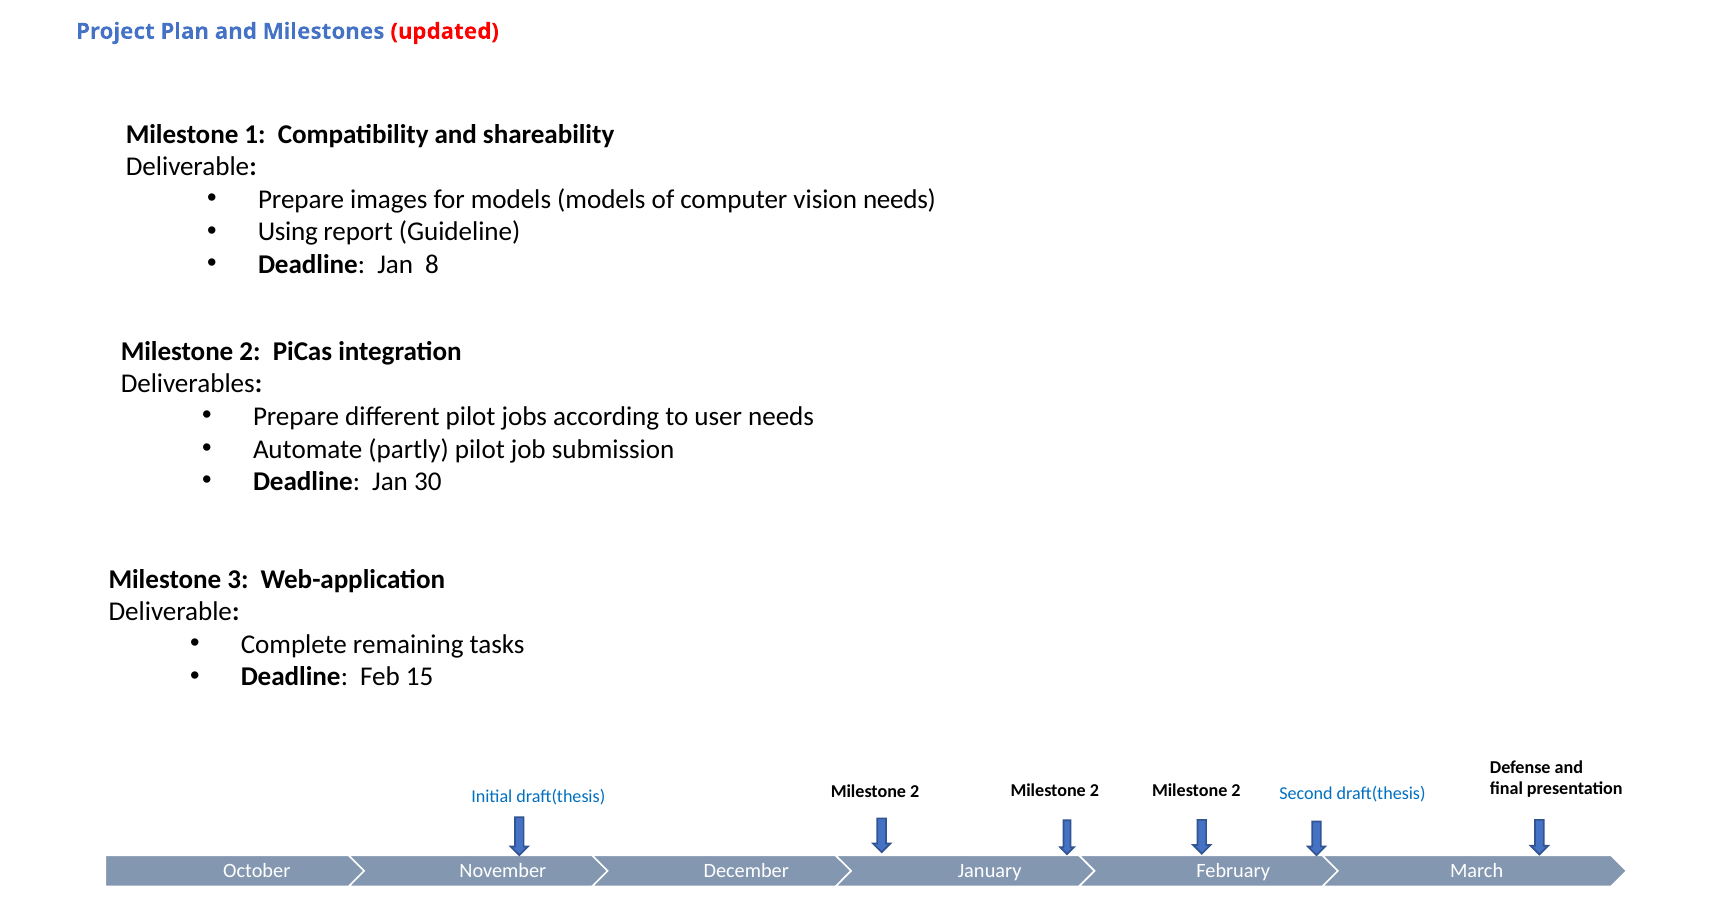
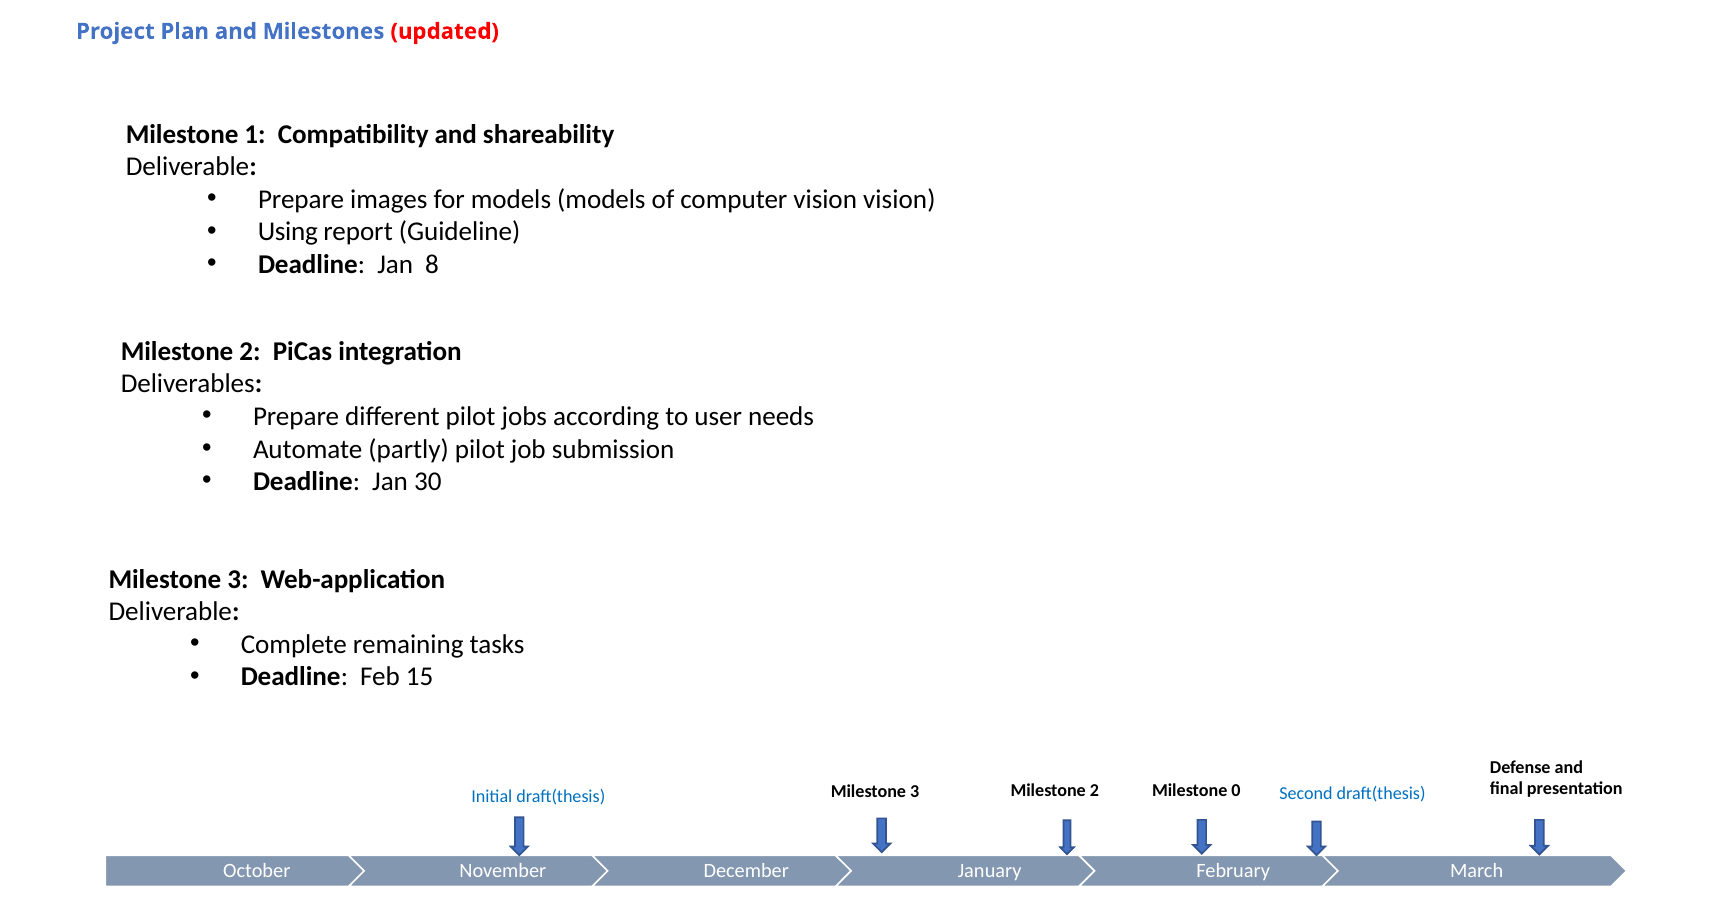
vision needs: needs -> vision
2 at (1236, 791): 2 -> 0
draft(thesis Milestone 2: 2 -> 3
